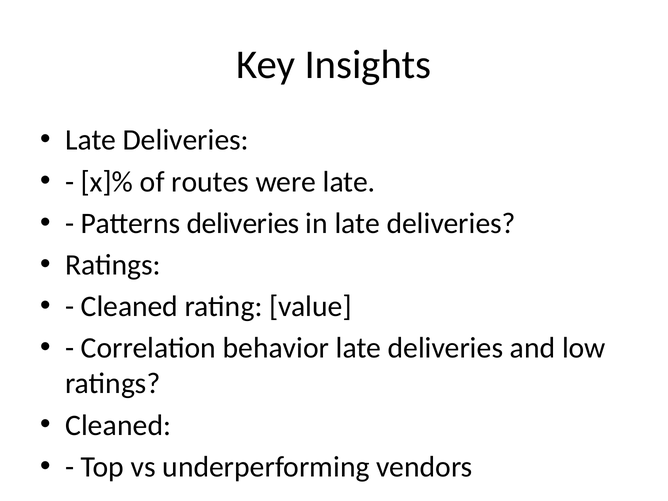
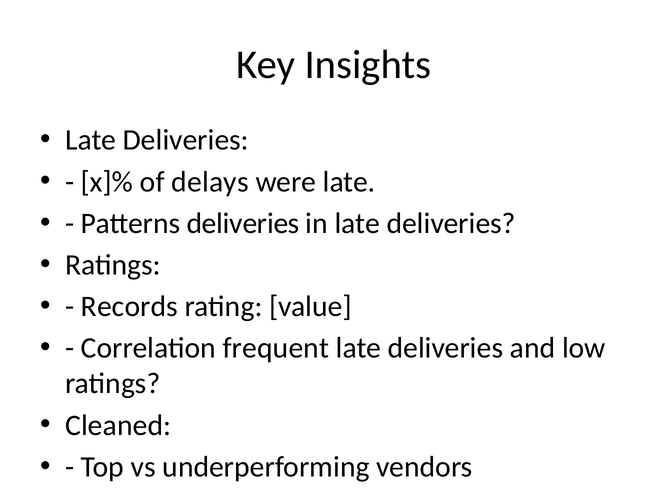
routes: routes -> delays
Cleaned at (129, 306): Cleaned -> Records
behavior: behavior -> frequent
